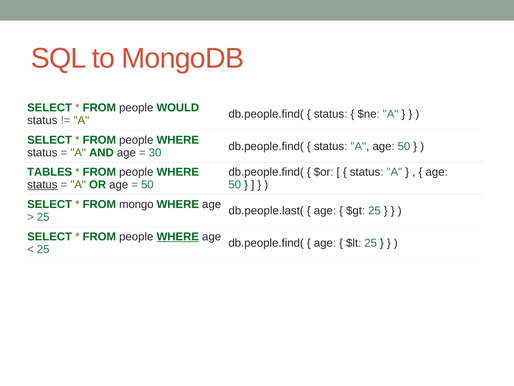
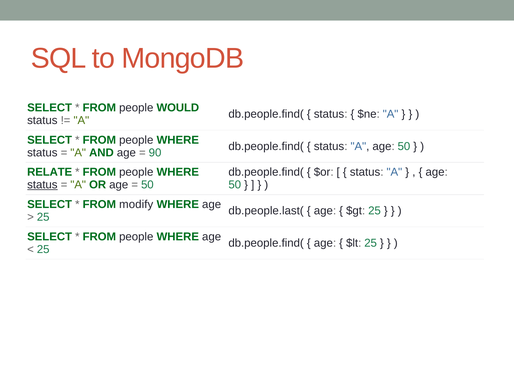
30: 30 -> 90
TABLES: TABLES -> RELATE
mongo: mongo -> modify
WHERE at (178, 236) underline: present -> none
